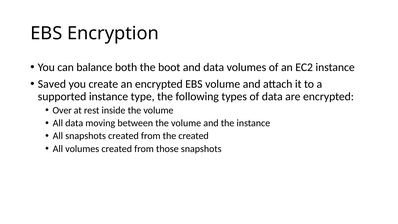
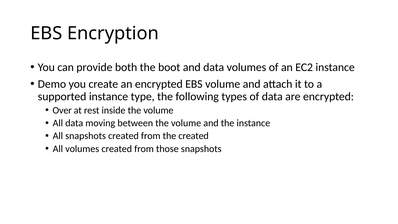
balance: balance -> provide
Saved: Saved -> Demo
